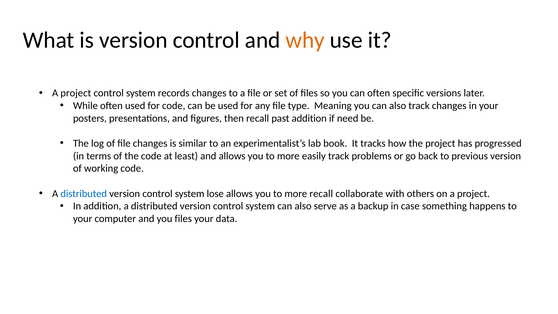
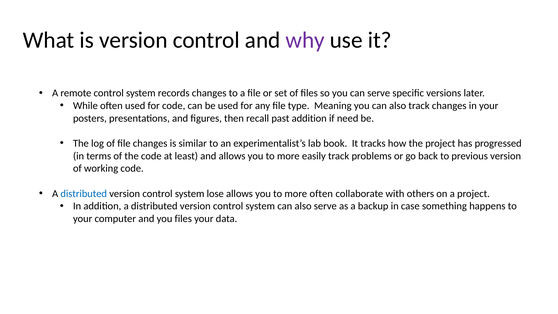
why colour: orange -> purple
project at (76, 93): project -> remote
can often: often -> serve
more recall: recall -> often
